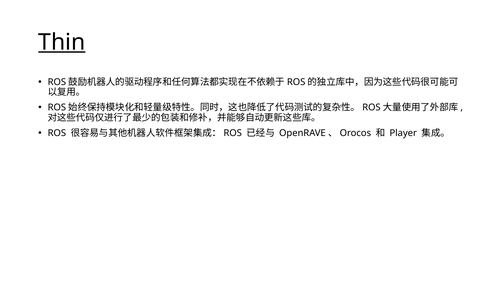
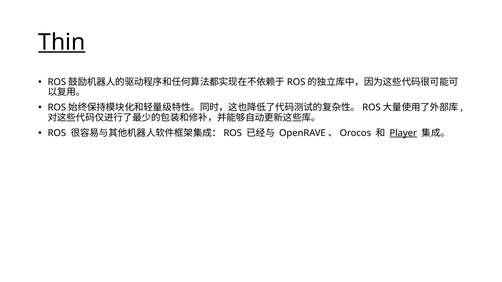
Player underline: none -> present
